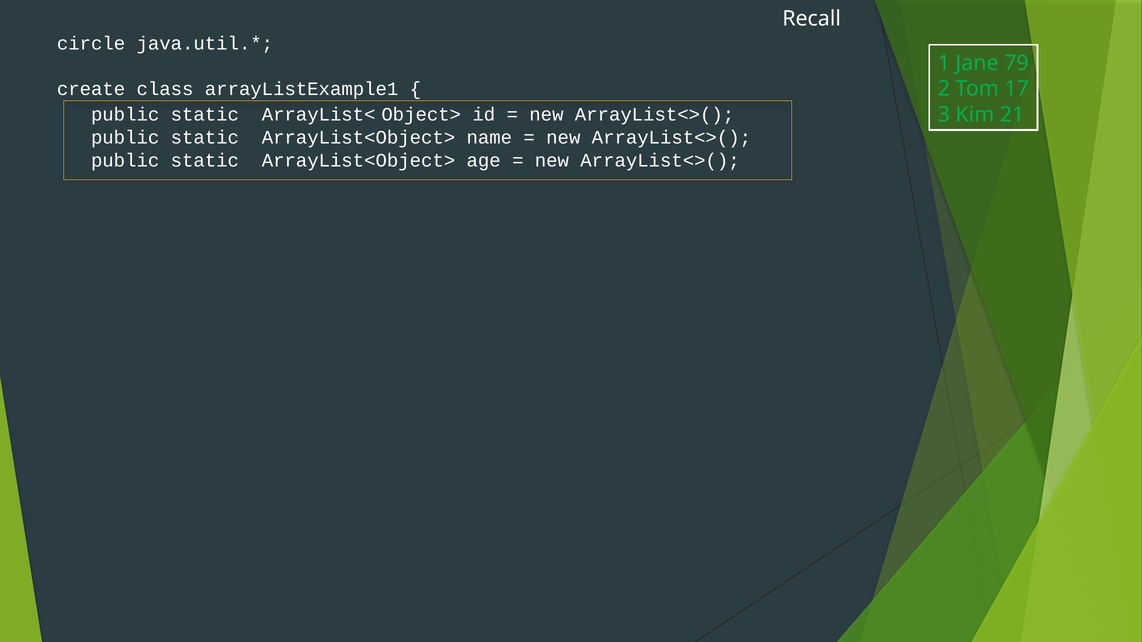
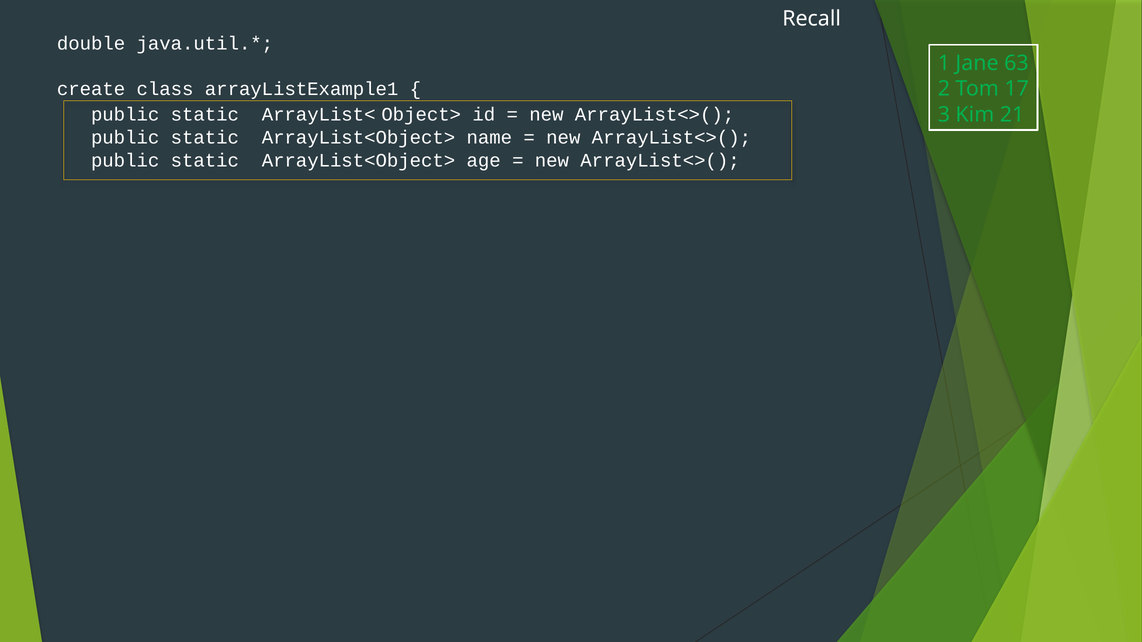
circle: circle -> double
79: 79 -> 63
